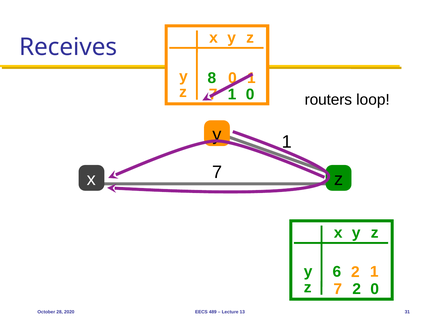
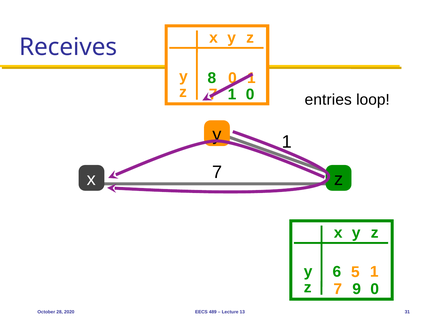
routers: routers -> entries
6 2: 2 -> 5
7 2: 2 -> 9
